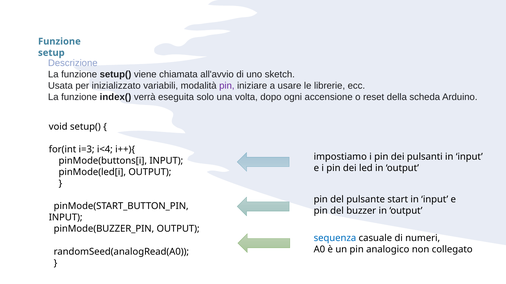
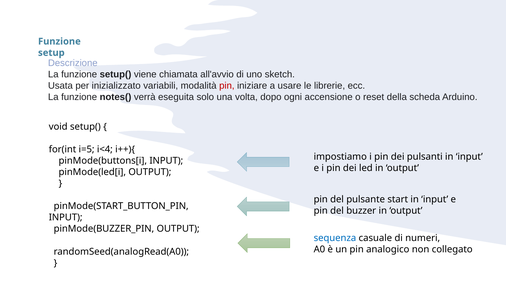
pin at (227, 86) colour: purple -> red
index(: index( -> notes(
i=3: i=3 -> i=5
